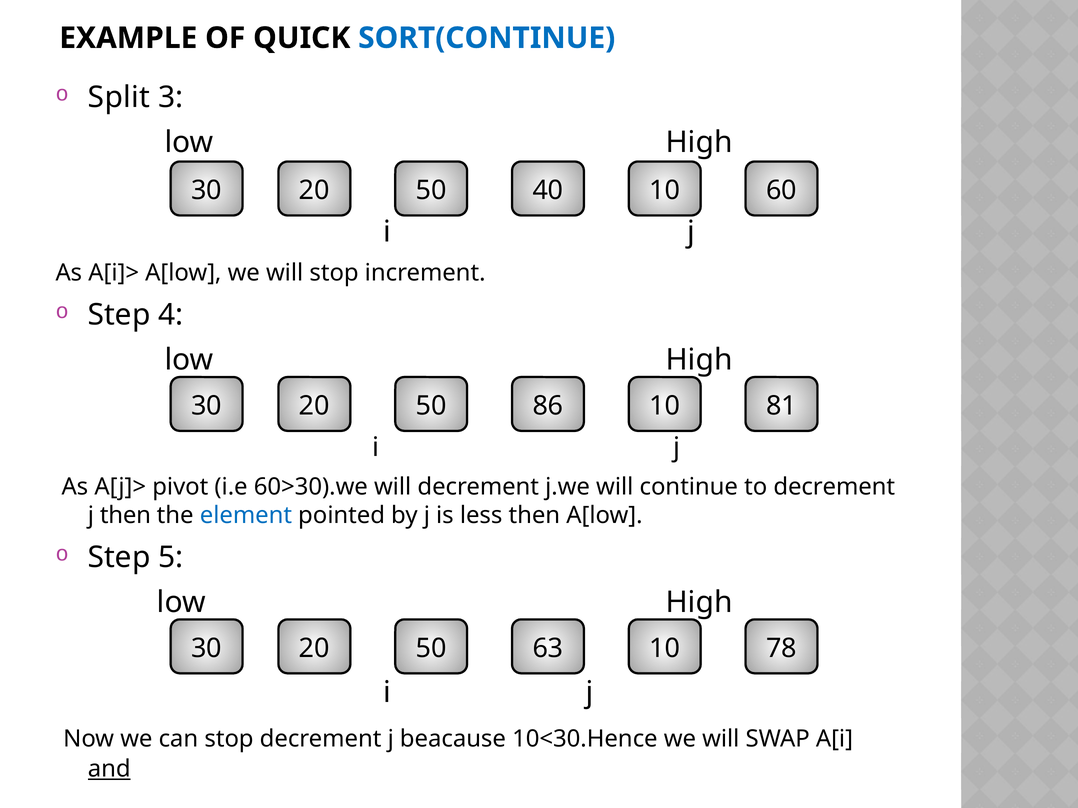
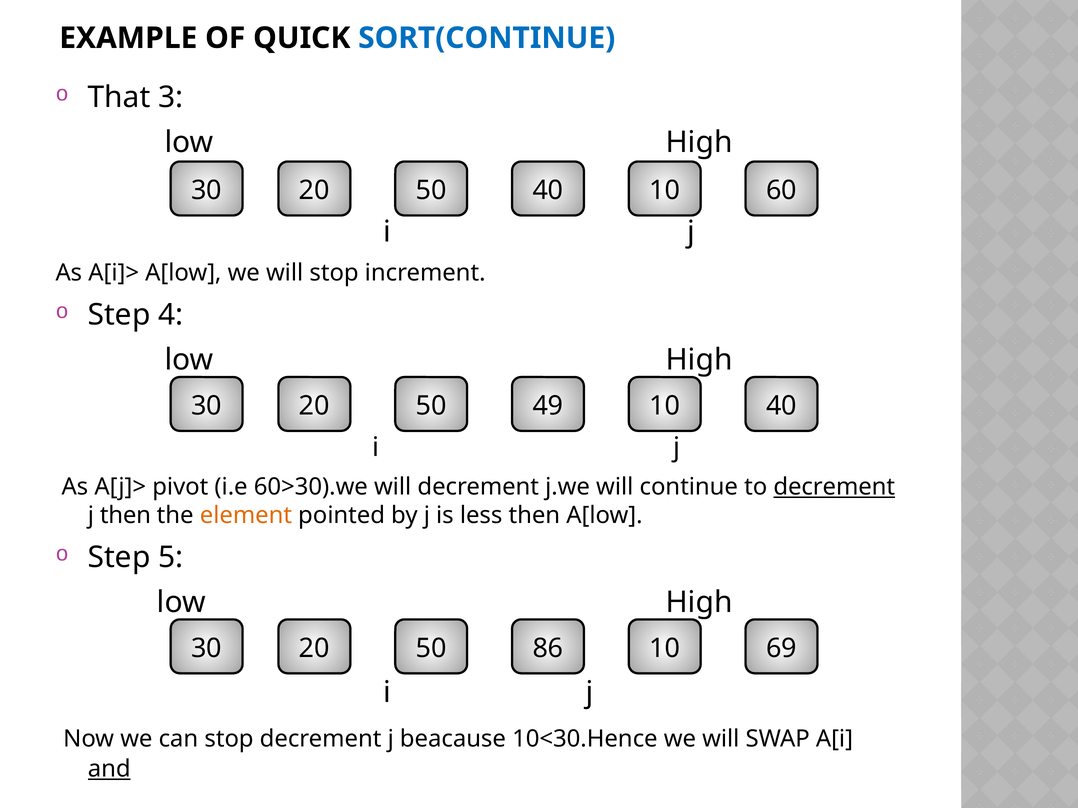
Split: Split -> That
86: 86 -> 49
10 81: 81 -> 40
decrement at (834, 487) underline: none -> present
element colour: blue -> orange
63: 63 -> 86
78: 78 -> 69
